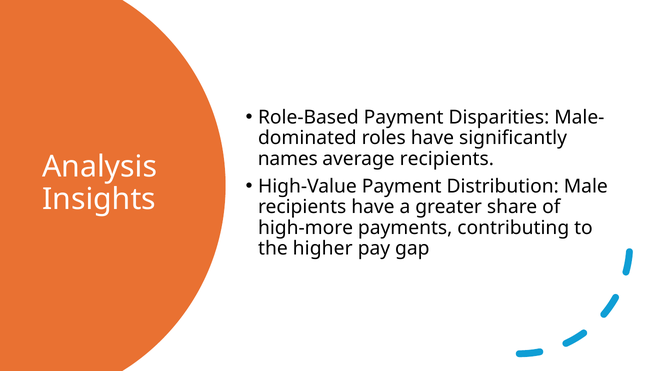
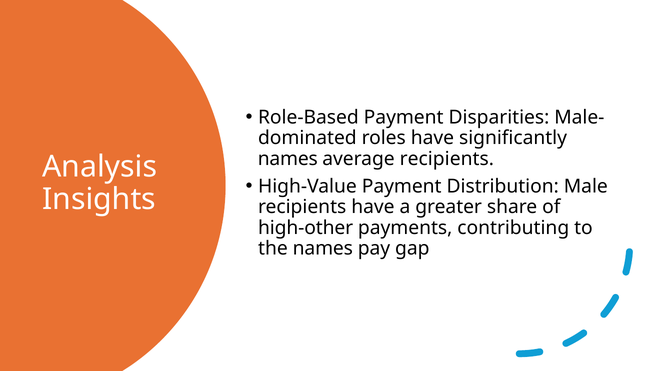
high-more: high-more -> high-other
the higher: higher -> names
